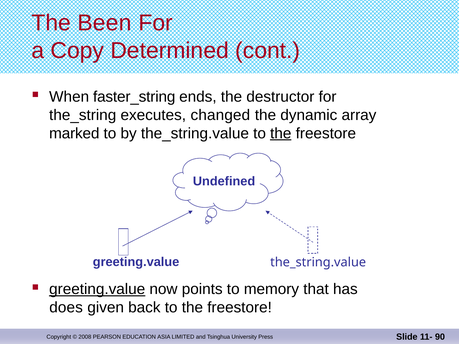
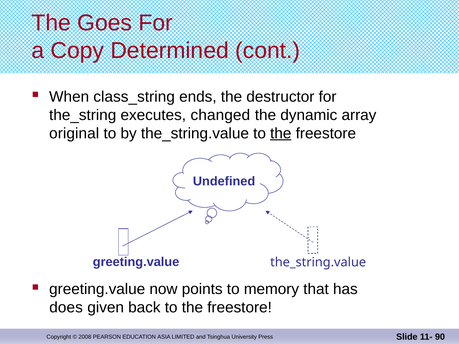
Been: Been -> Goes
faster_string: faster_string -> class_string
marked: marked -> original
greeting.value at (97, 289) underline: present -> none
